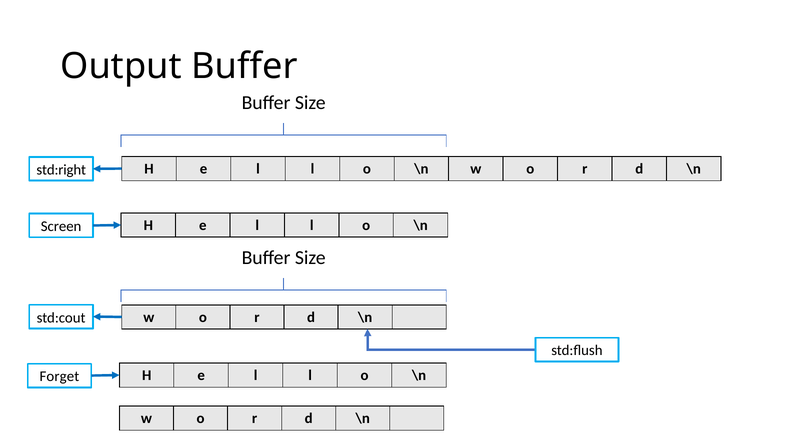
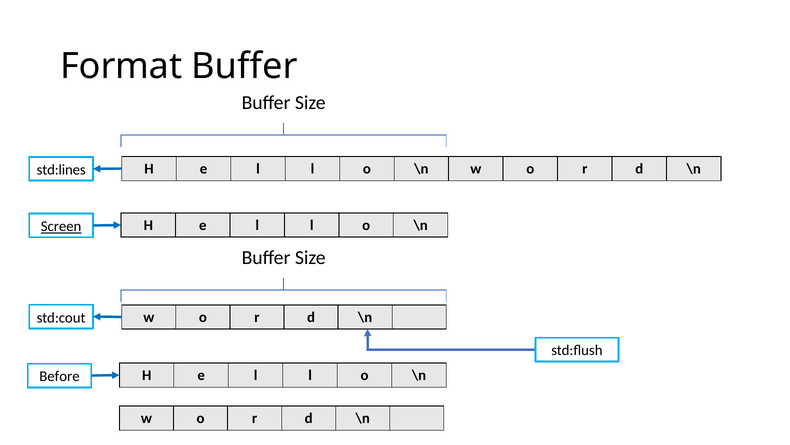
Output: Output -> Format
std:right: std:right -> std:lines
Screen underline: none -> present
Forget: Forget -> Before
